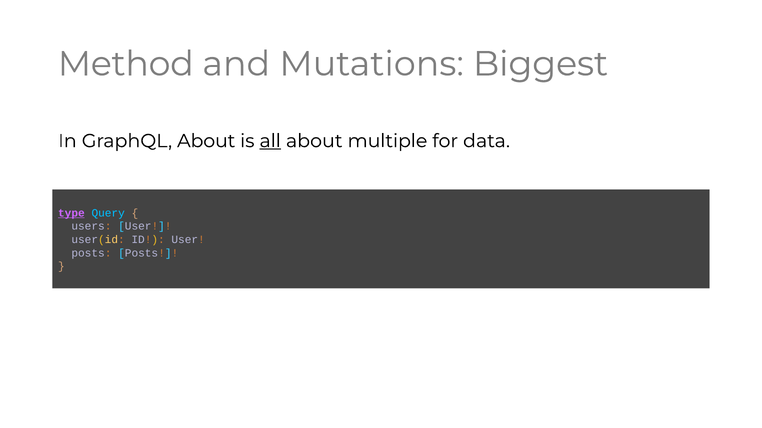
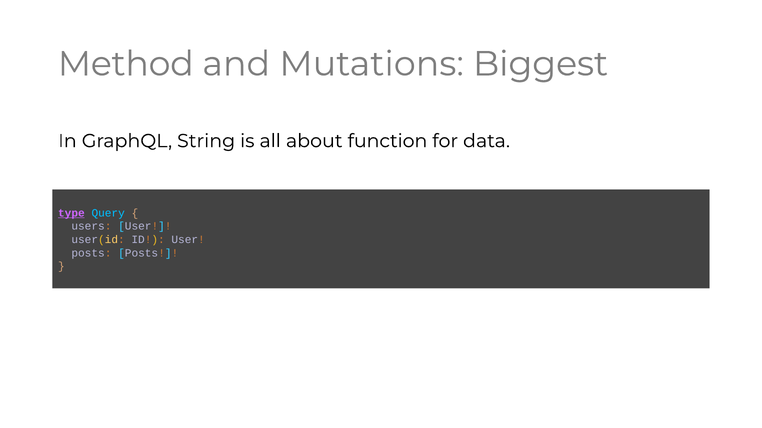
GraphQL About: About -> String
all underline: present -> none
multiple: multiple -> function
